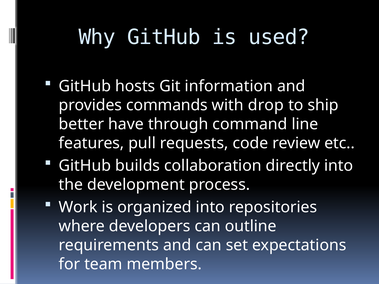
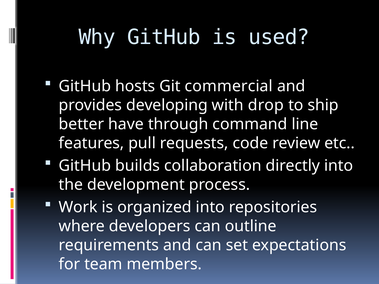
information: information -> commercial
commands: commands -> developing
